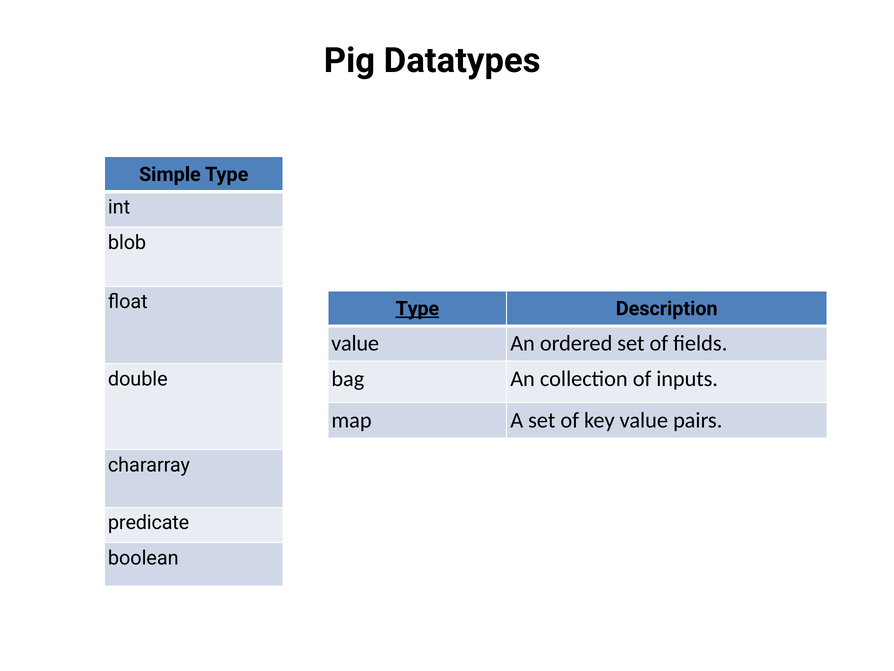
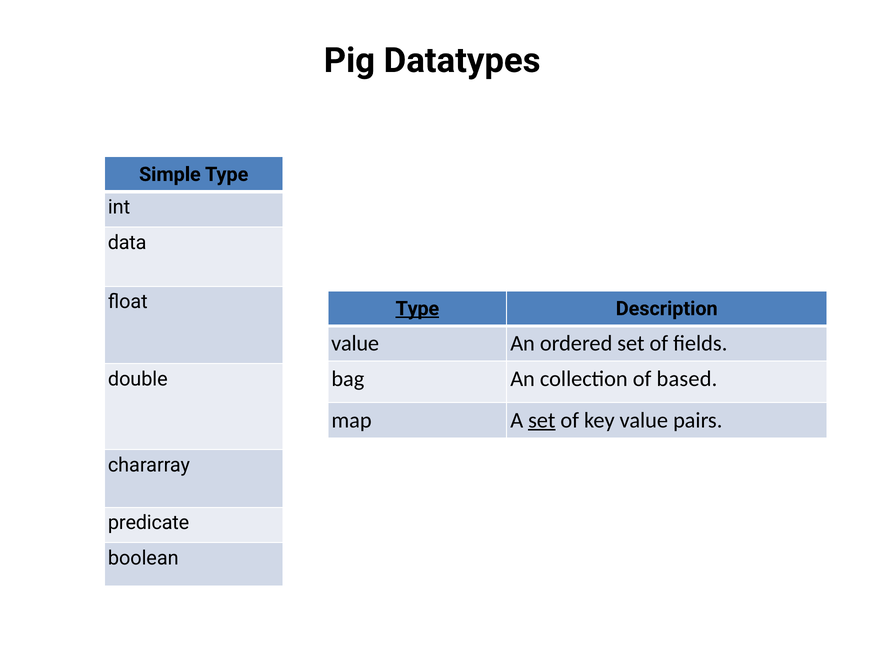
blob: blob -> data
inputs: inputs -> based
set at (542, 420) underline: none -> present
